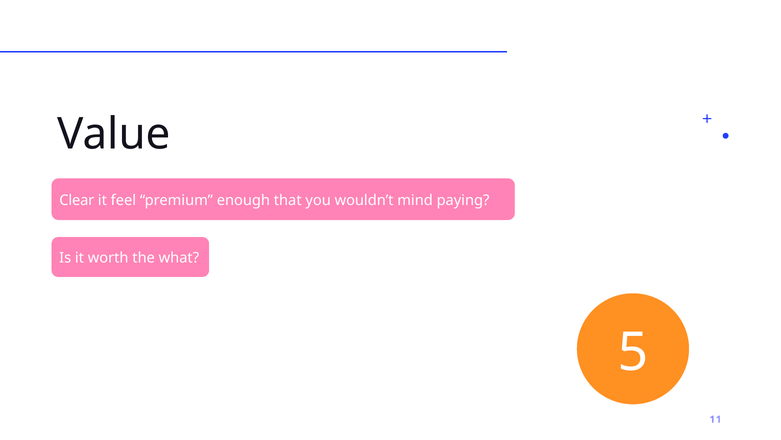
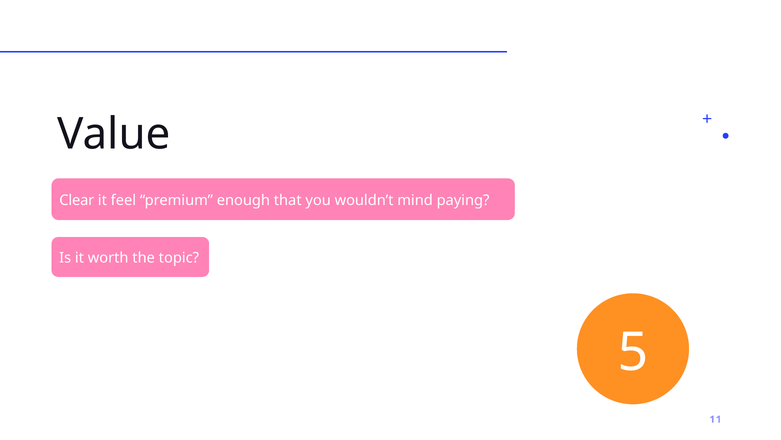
what: what -> topic
